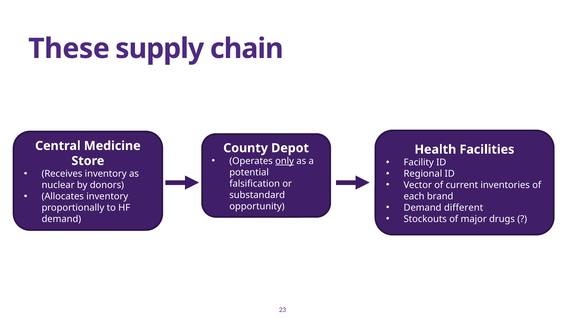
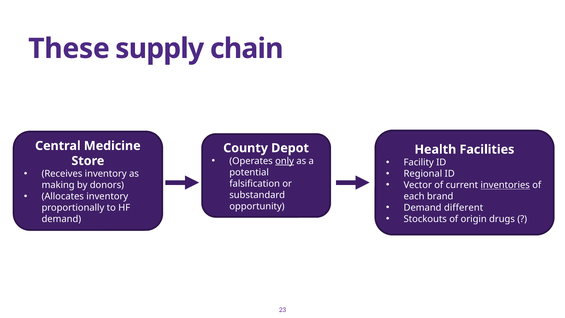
inventories underline: none -> present
nuclear: nuclear -> making
major: major -> origin
